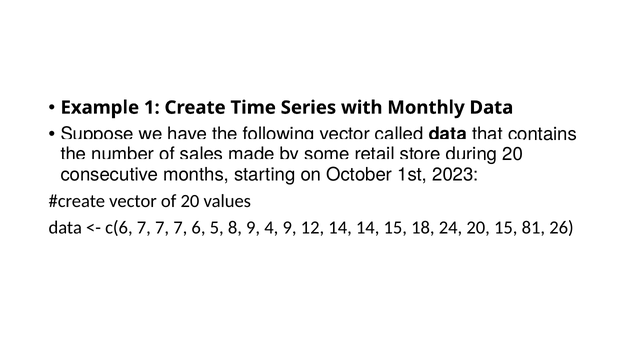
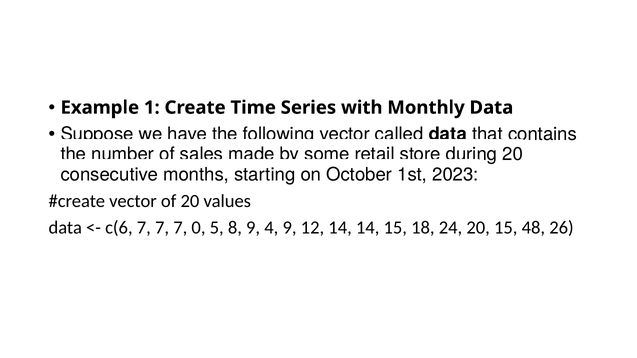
6: 6 -> 0
81: 81 -> 48
